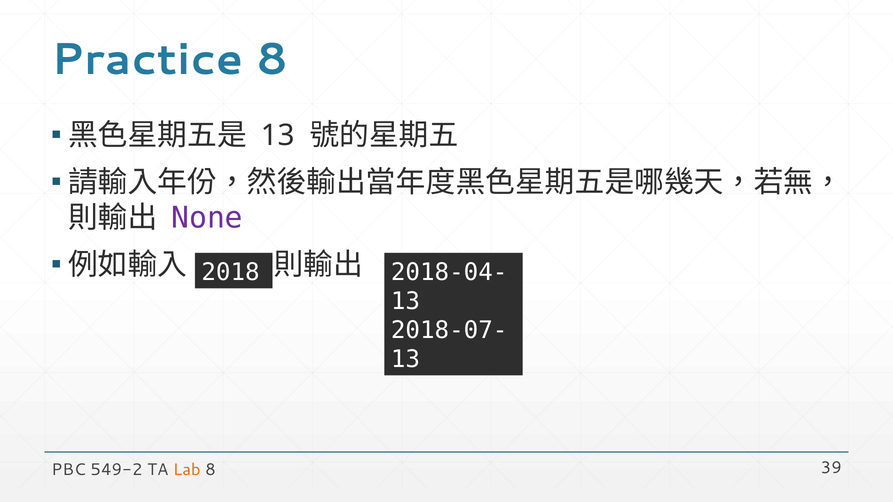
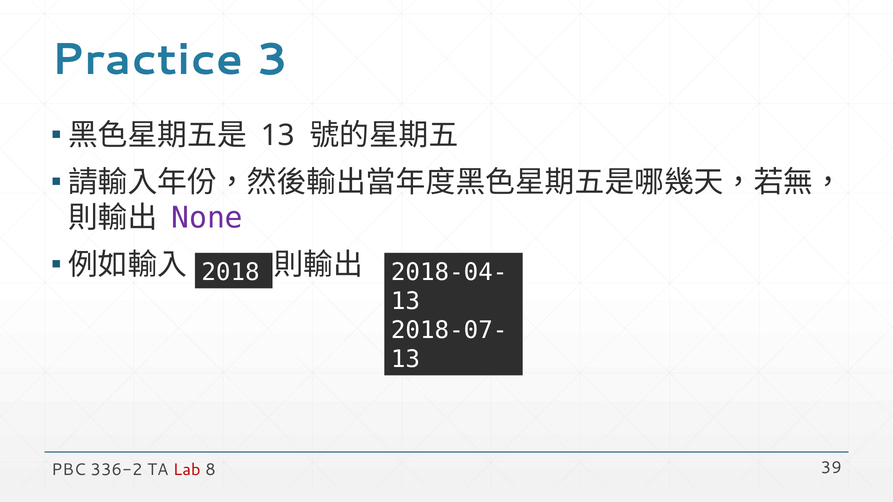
Practice 8: 8 -> 3
549-2: 549-2 -> 336-2
Lab colour: orange -> red
